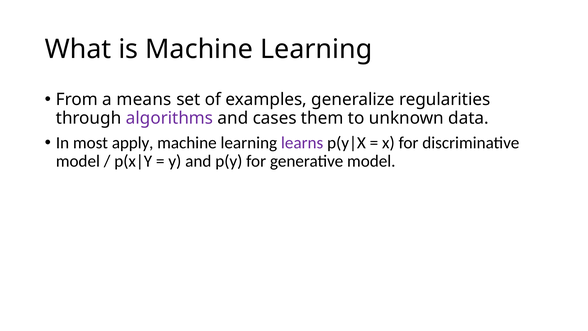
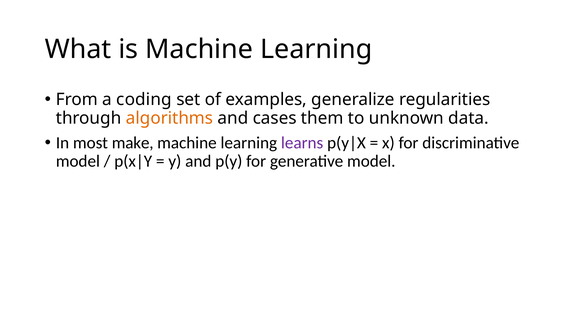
means: means -> coding
algorithms colour: purple -> orange
apply: apply -> make
